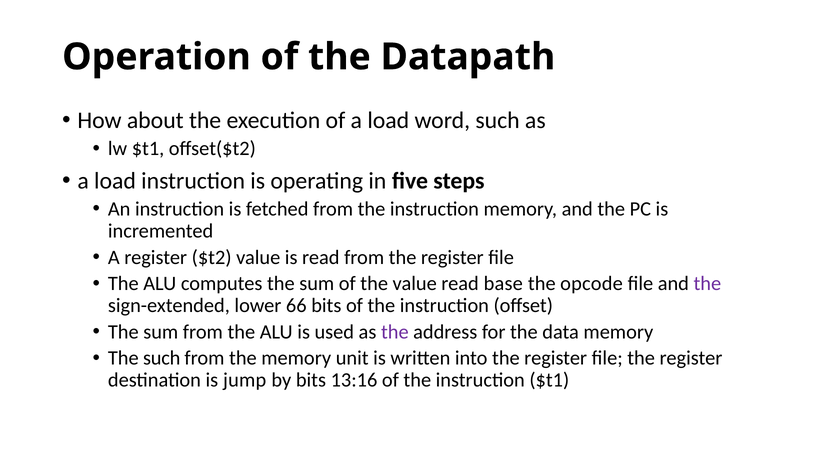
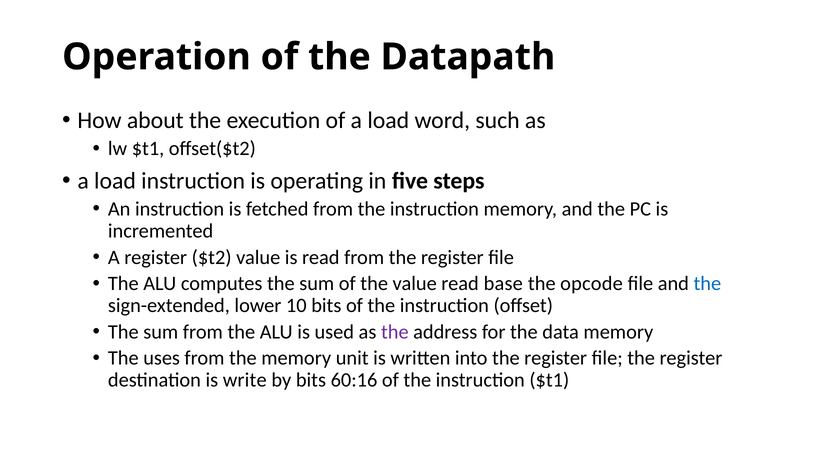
the at (707, 283) colour: purple -> blue
66: 66 -> 10
The such: such -> uses
jump: jump -> write
13:16: 13:16 -> 60:16
